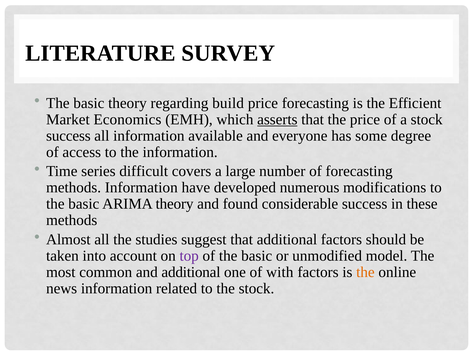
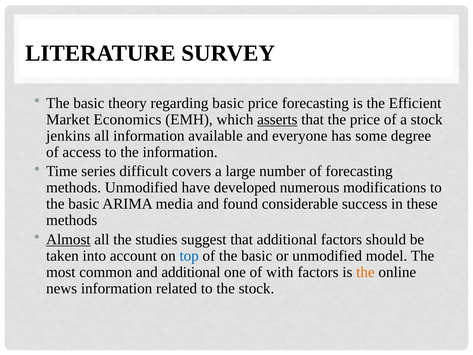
regarding build: build -> basic
success at (68, 136): success -> jenkins
methods Information: Information -> Unmodified
ARIMA theory: theory -> media
Almost underline: none -> present
top colour: purple -> blue
